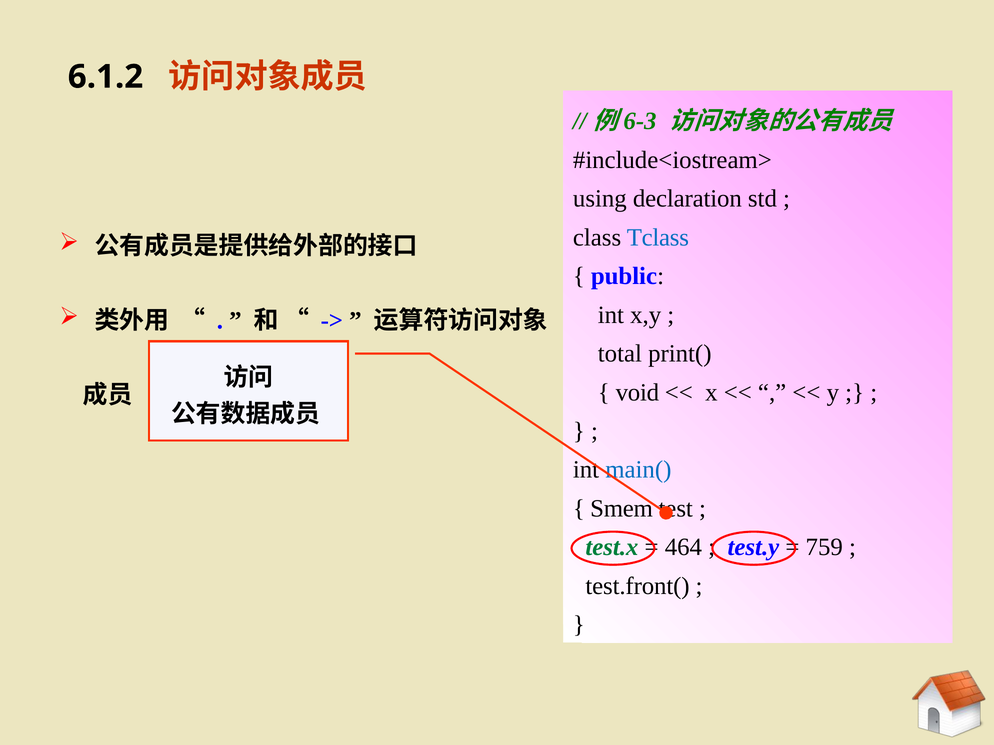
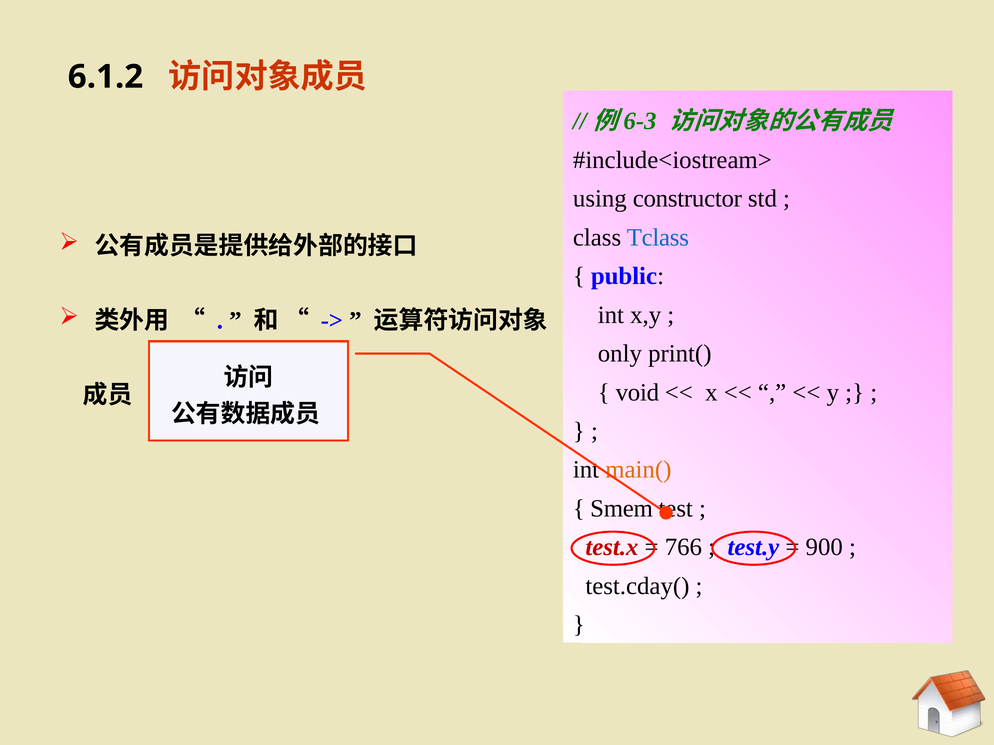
declaration: declaration -> constructor
total: total -> only
main( colour: blue -> orange
test.x colour: green -> red
464: 464 -> 766
759: 759 -> 900
test.front(: test.front( -> test.cday(
